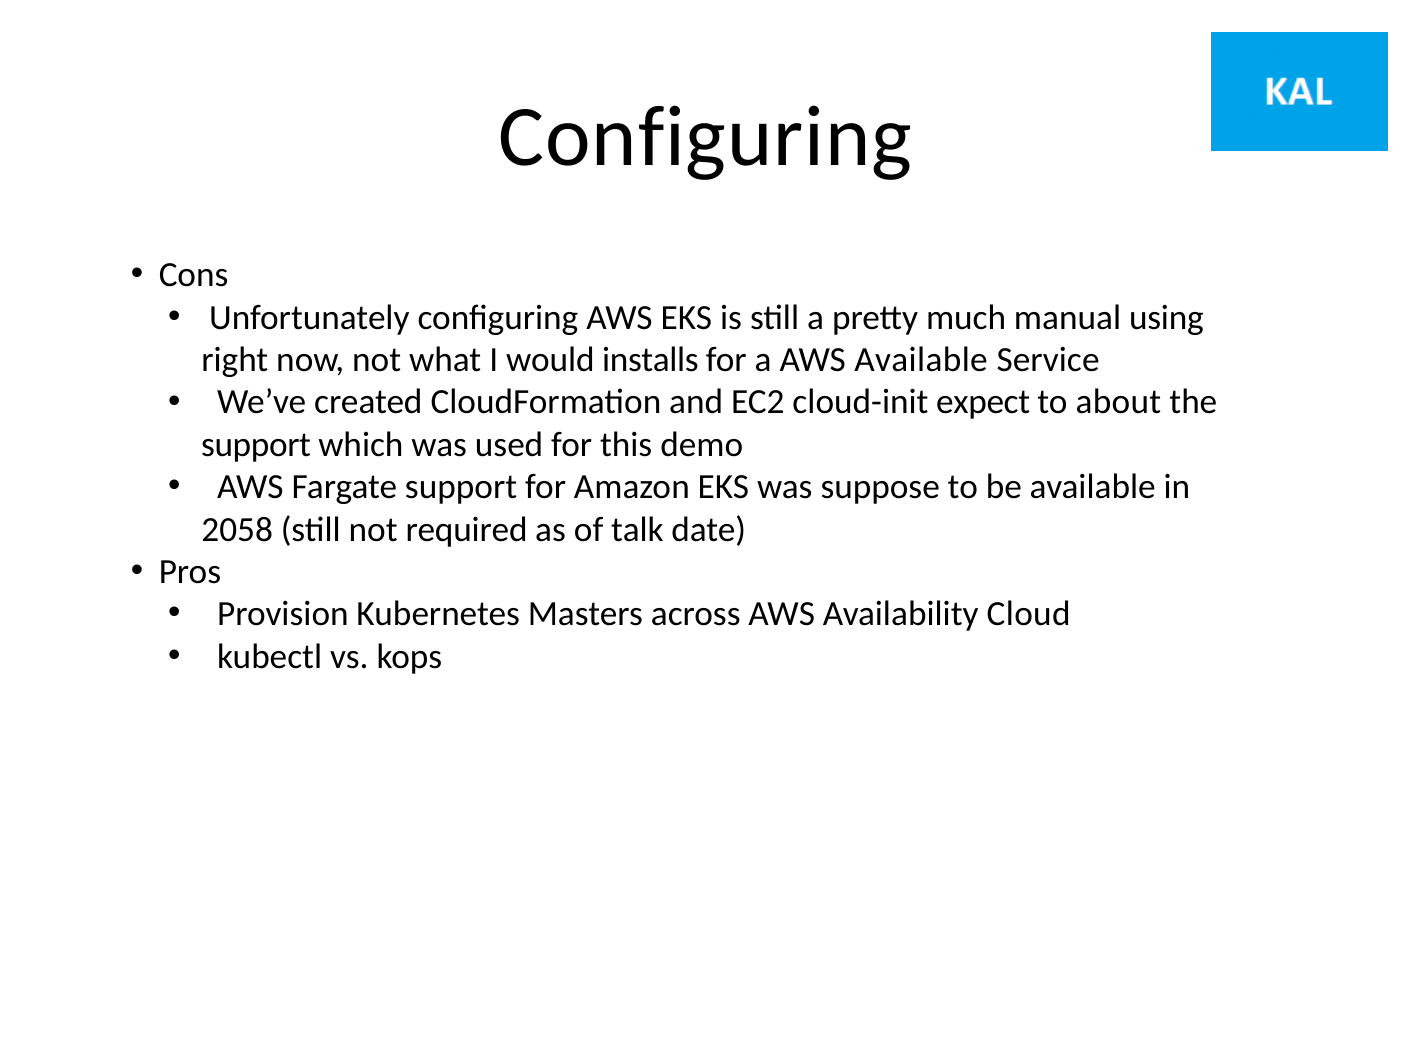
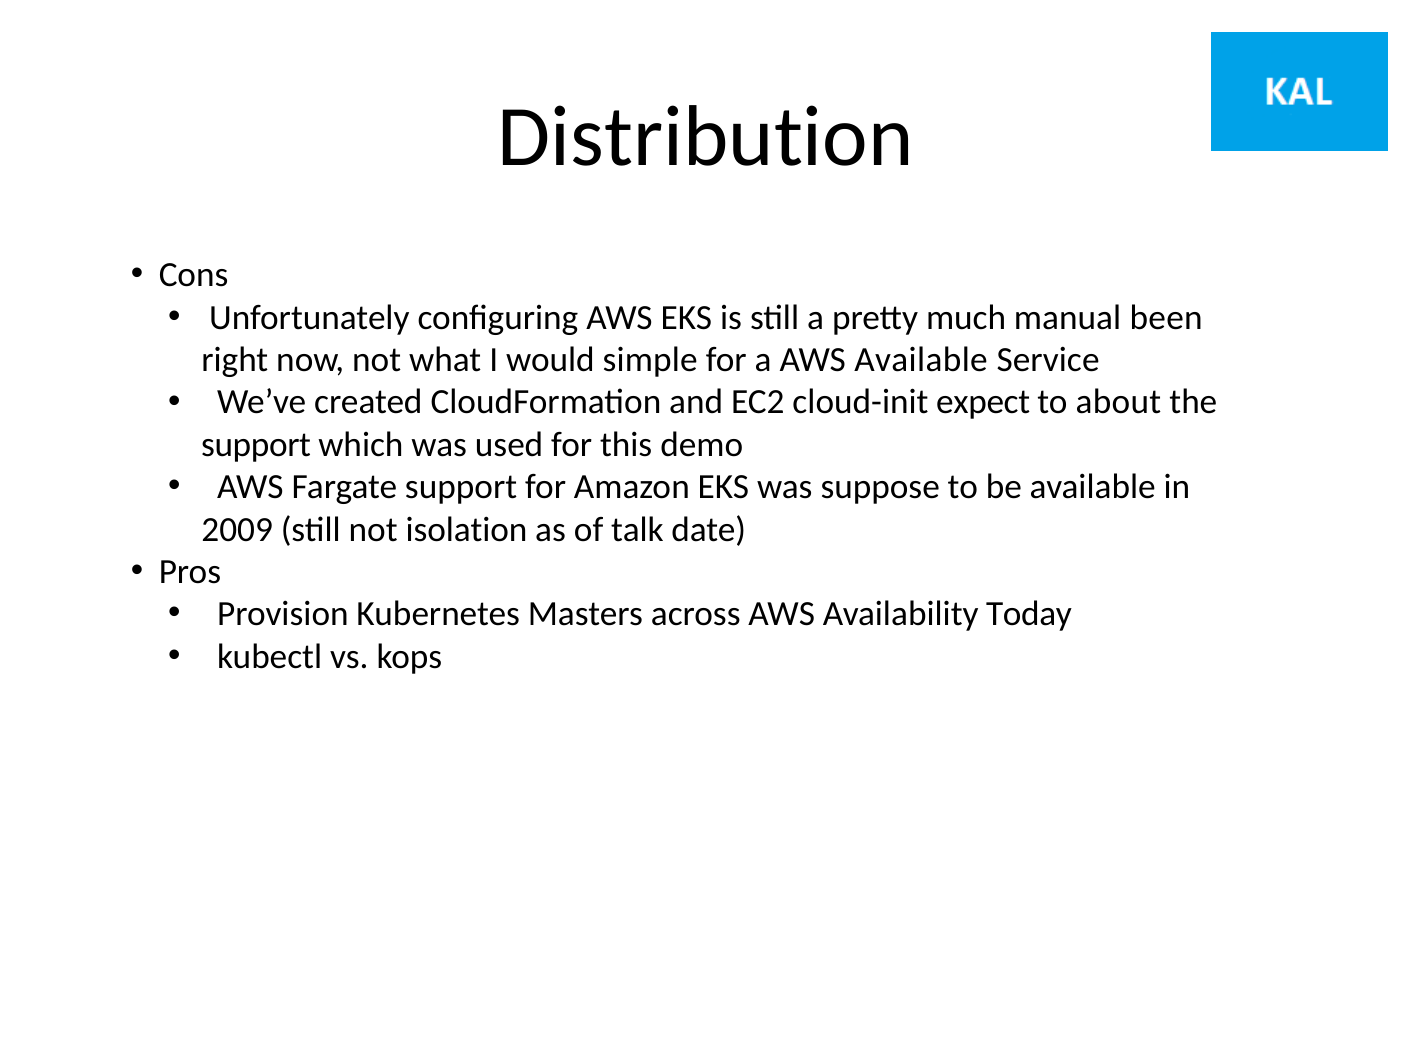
Configuring at (705, 137): Configuring -> Distribution
using: using -> been
installs: installs -> simple
2058: 2058 -> 2009
required: required -> isolation
Cloud: Cloud -> Today
